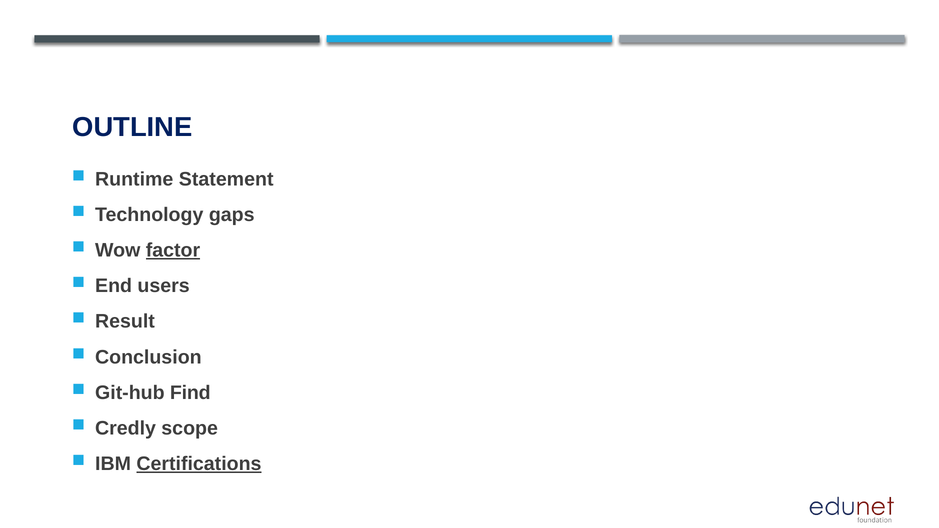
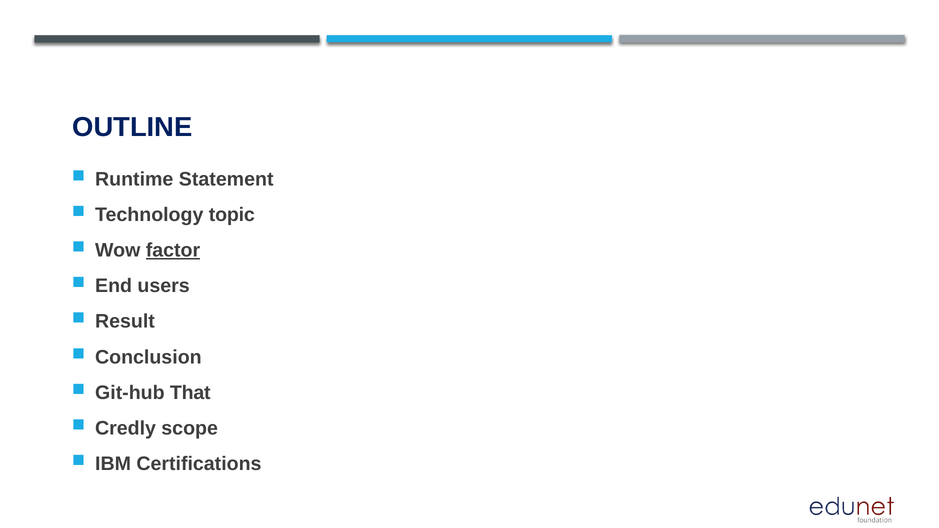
gaps: gaps -> topic
Find: Find -> That
Certifications underline: present -> none
